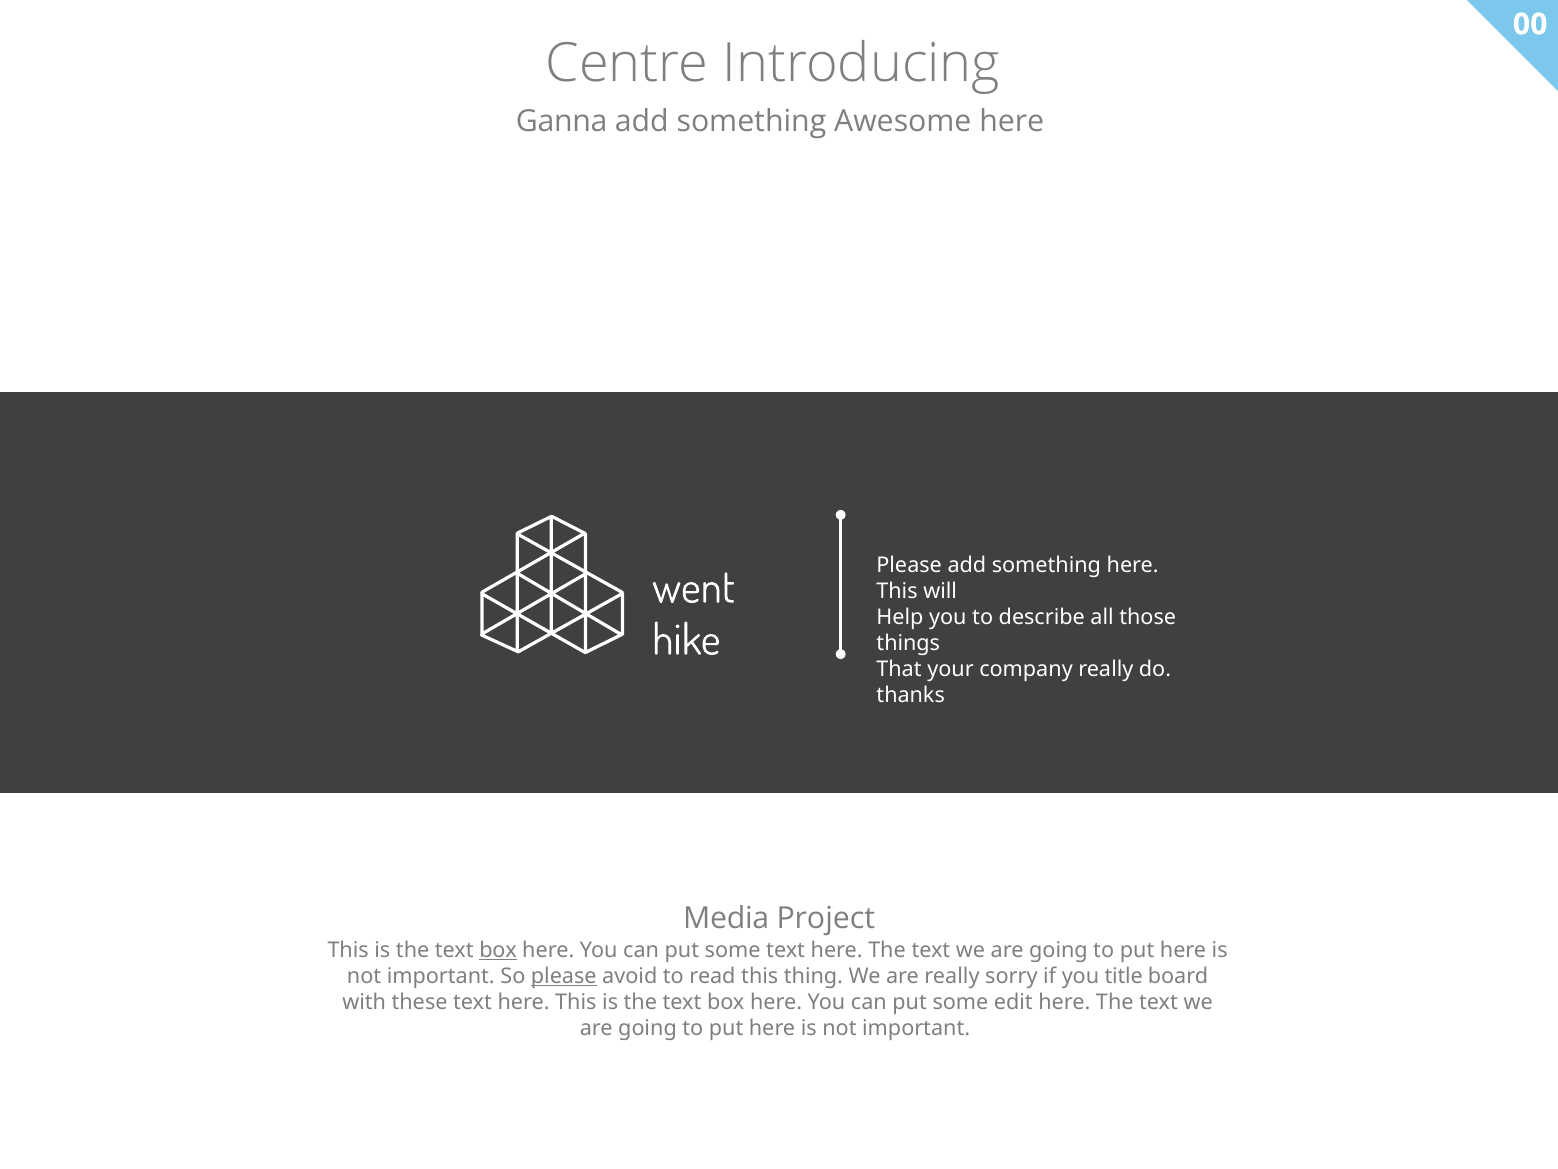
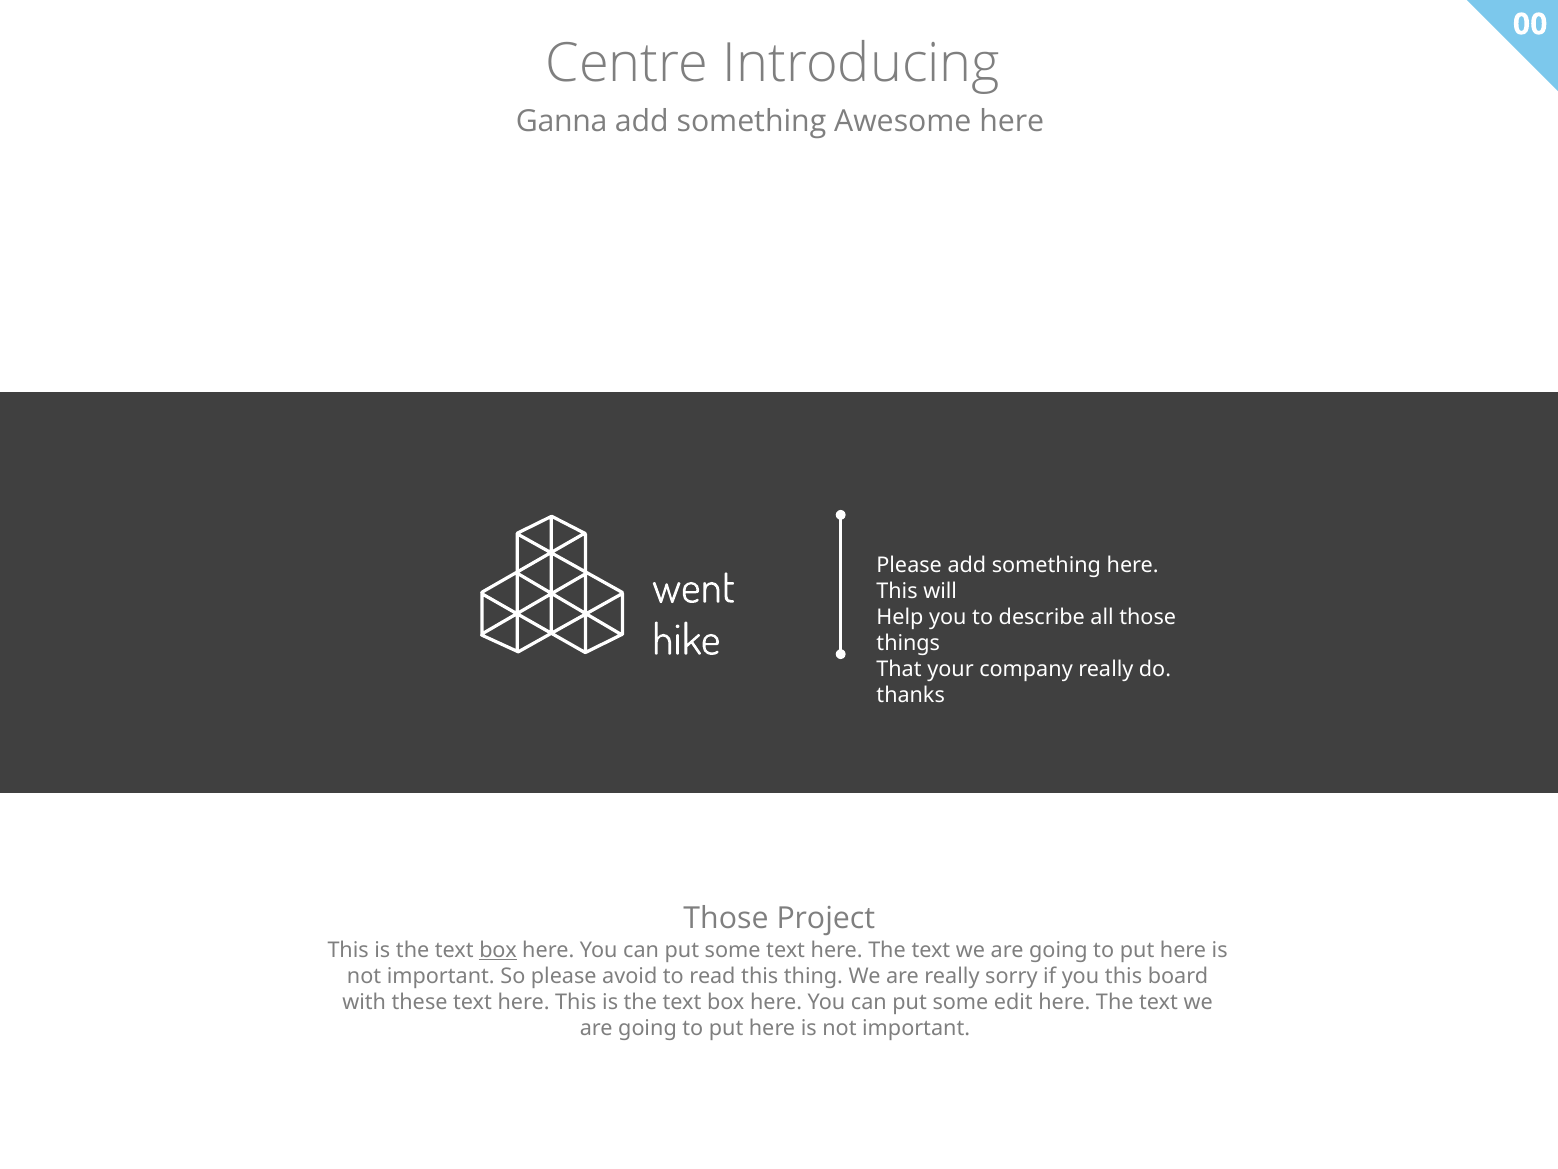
Media at (726, 918): Media -> Those
please at (564, 976) underline: present -> none
you title: title -> this
